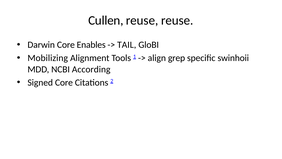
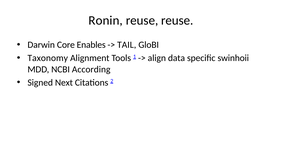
Cullen: Cullen -> Ronin
Mobilizing: Mobilizing -> Taxonomy
grep: grep -> data
Signed Core: Core -> Next
